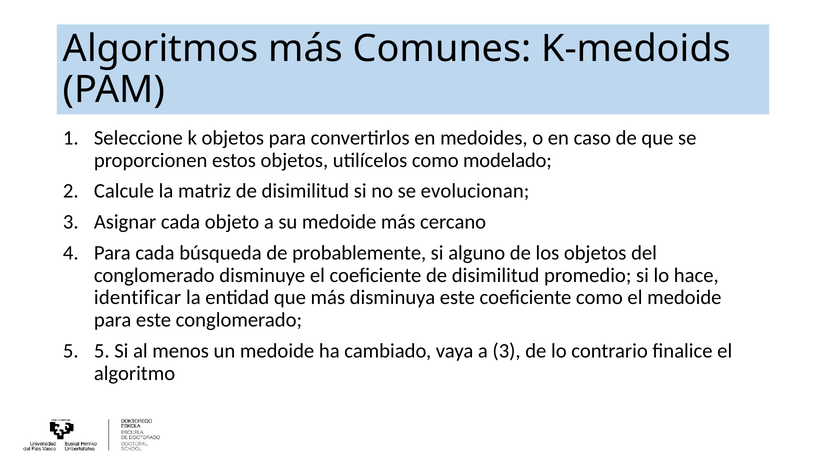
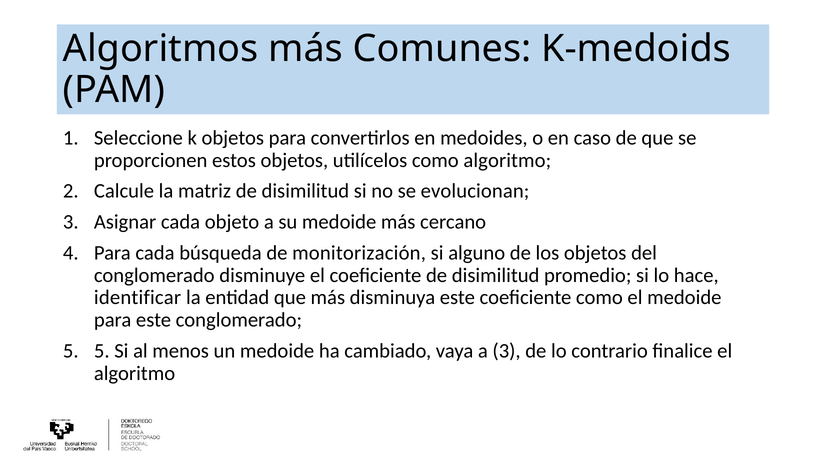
como modelado: modelado -> algoritmo
probablemente: probablemente -> monitorización
